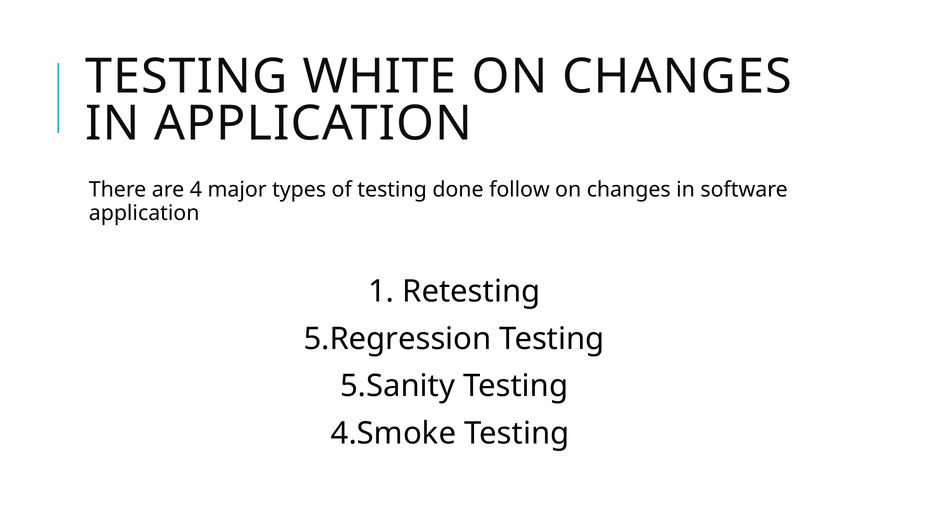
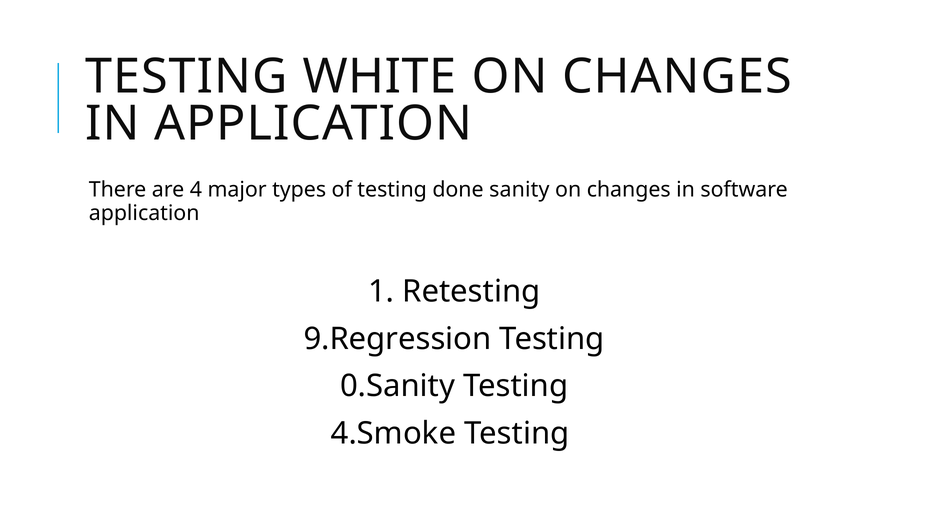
follow: follow -> sanity
5.Regression: 5.Regression -> 9.Regression
5.Sanity: 5.Sanity -> 0.Sanity
